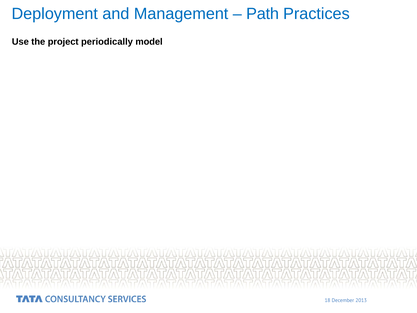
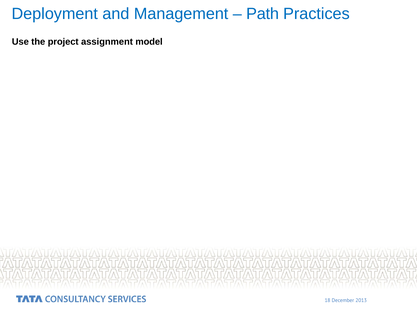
periodically: periodically -> assignment
